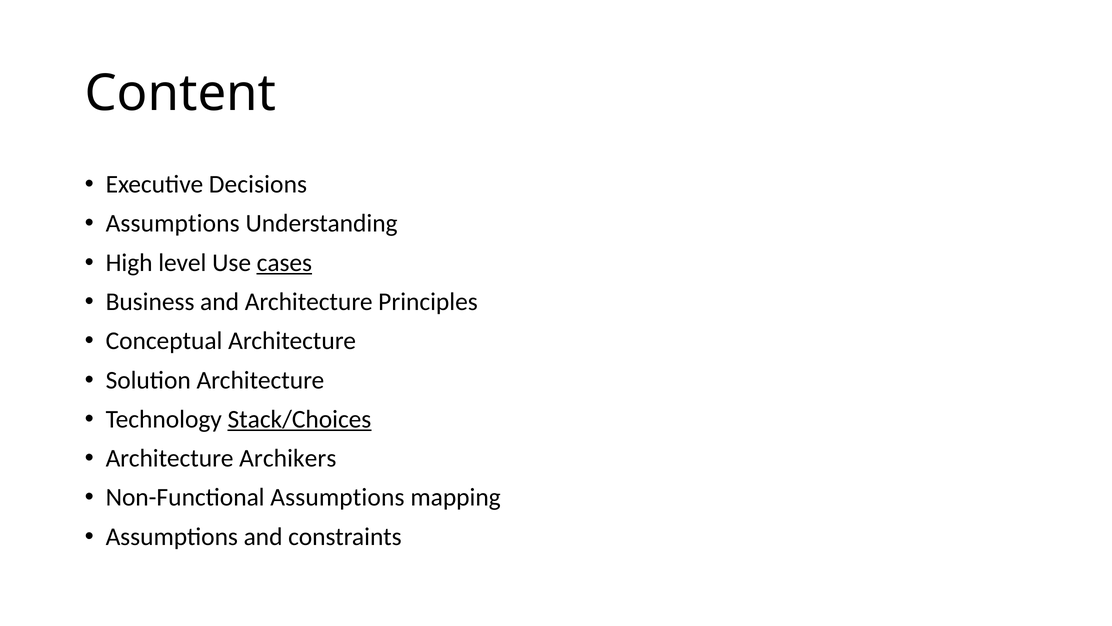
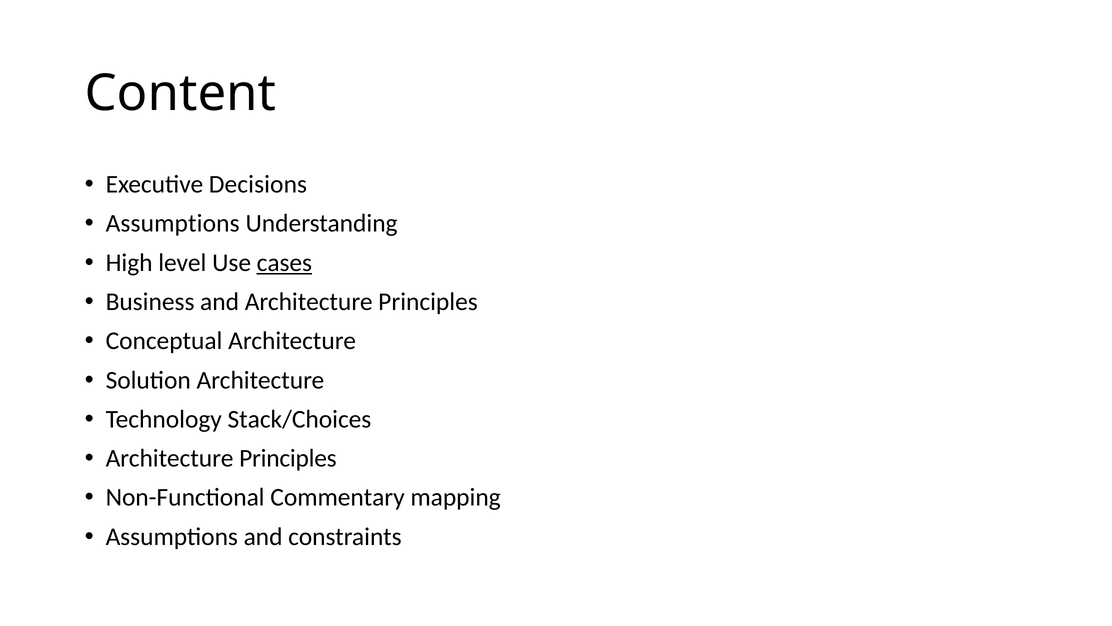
Stack/Choices underline: present -> none
Archikers at (288, 458): Archikers -> Principles
Non-Functional Assumptions: Assumptions -> Commentary
